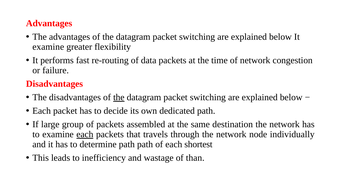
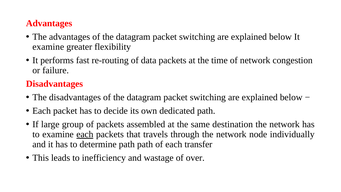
the at (119, 97) underline: present -> none
shortest: shortest -> transfer
than: than -> over
